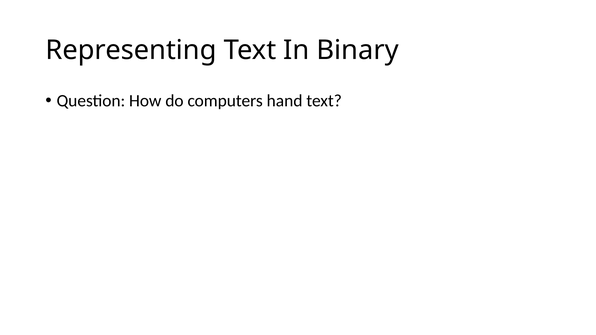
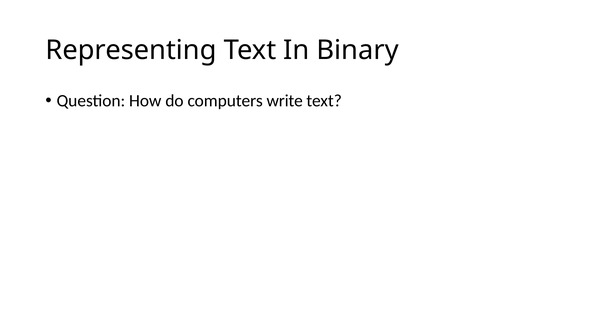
hand: hand -> write
